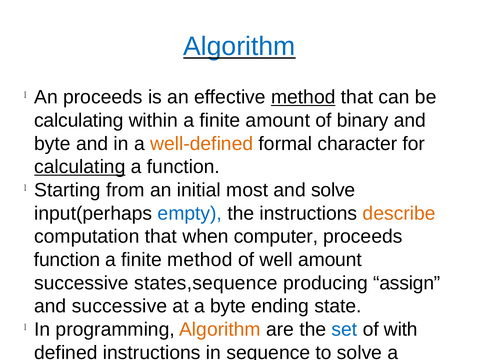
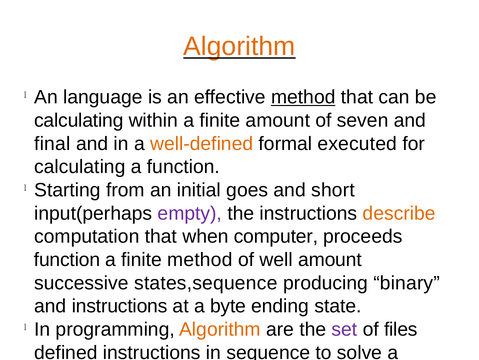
Algorithm at (239, 46) colour: blue -> orange
An proceeds: proceeds -> language
binary: binary -> seven
byte at (52, 143): byte -> final
character: character -> executed
calculating at (80, 167) underline: present -> none
most: most -> goes
and solve: solve -> short
empty colour: blue -> purple
assign: assign -> binary
and successive: successive -> instructions
set colour: blue -> purple
with: with -> files
